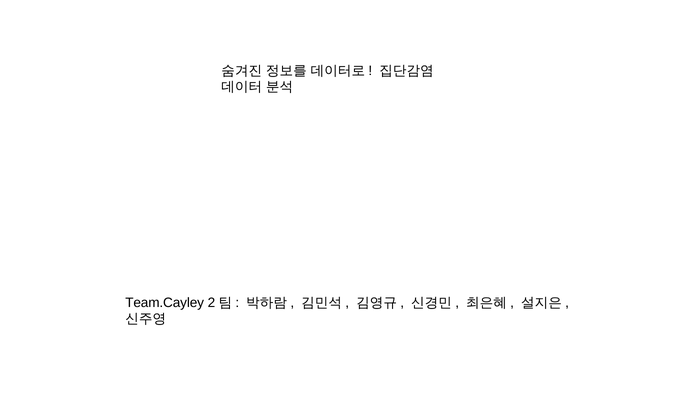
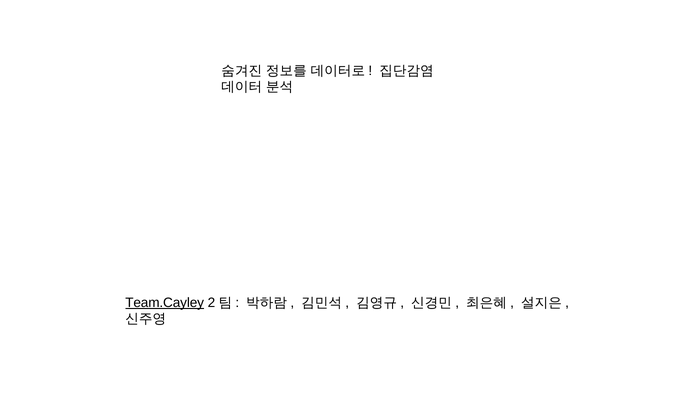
Team.Cayley underline: none -> present
